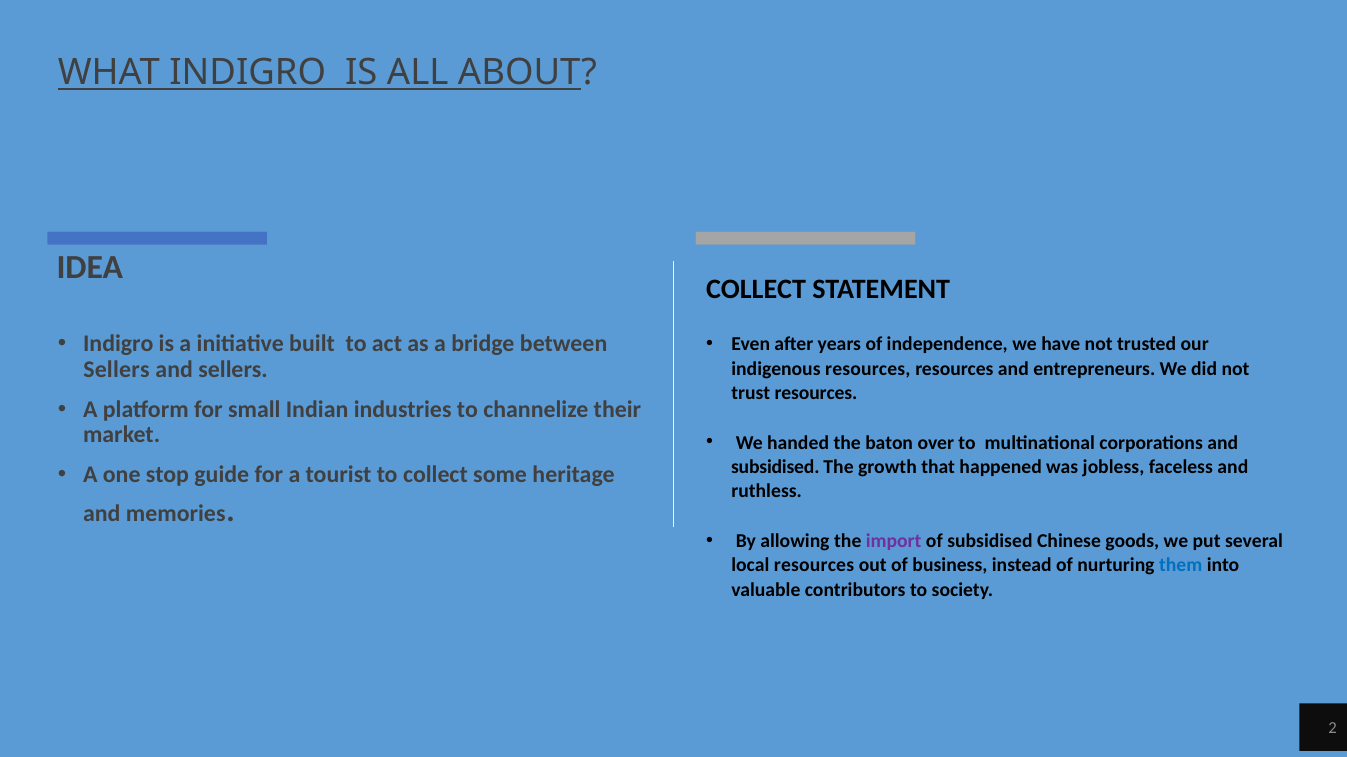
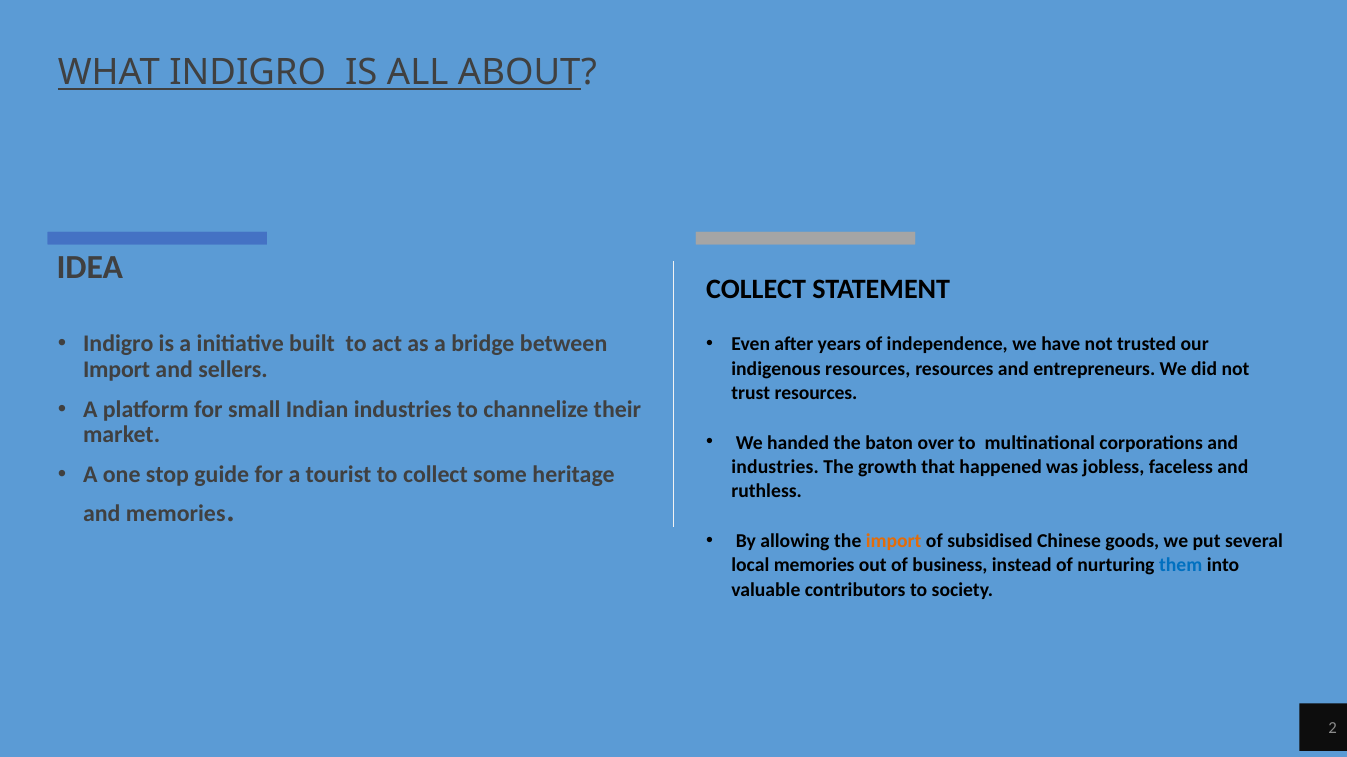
Sellers at (116, 370): Sellers -> Import
subsidised at (775, 467): subsidised -> industries
import at (894, 541) colour: purple -> orange
local resources: resources -> memories
